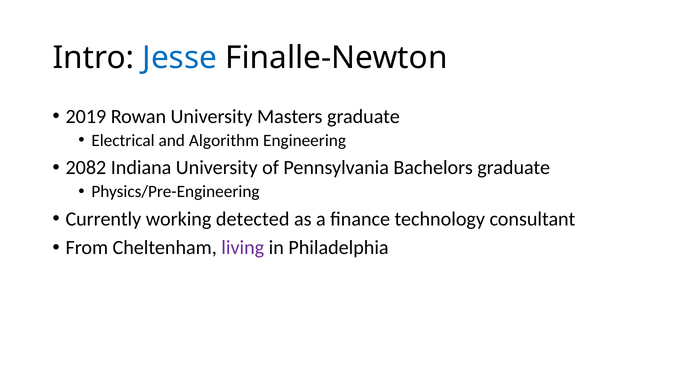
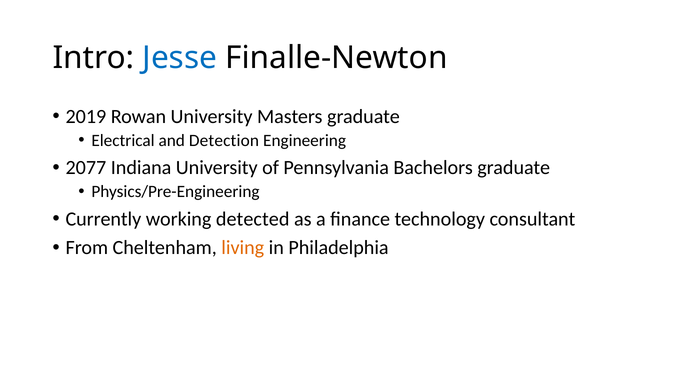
Algorithm: Algorithm -> Detection
2082: 2082 -> 2077
living colour: purple -> orange
